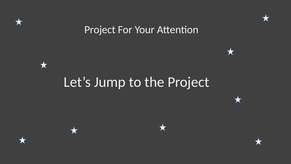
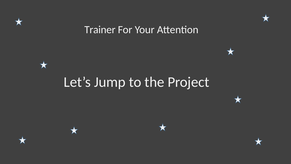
Project at (100, 30): Project -> Trainer
